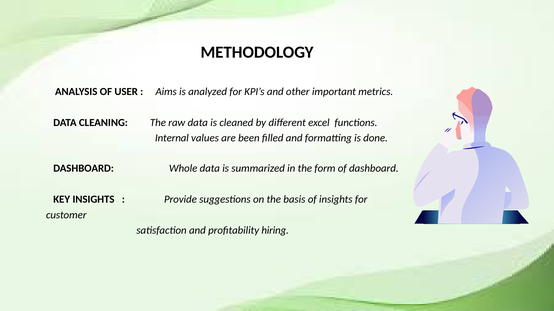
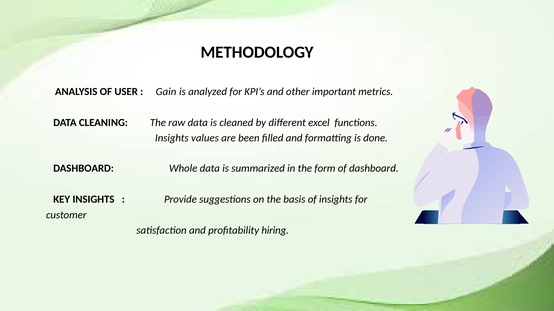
Aims: Aims -> Gain
Internal at (172, 138): Internal -> Insights
